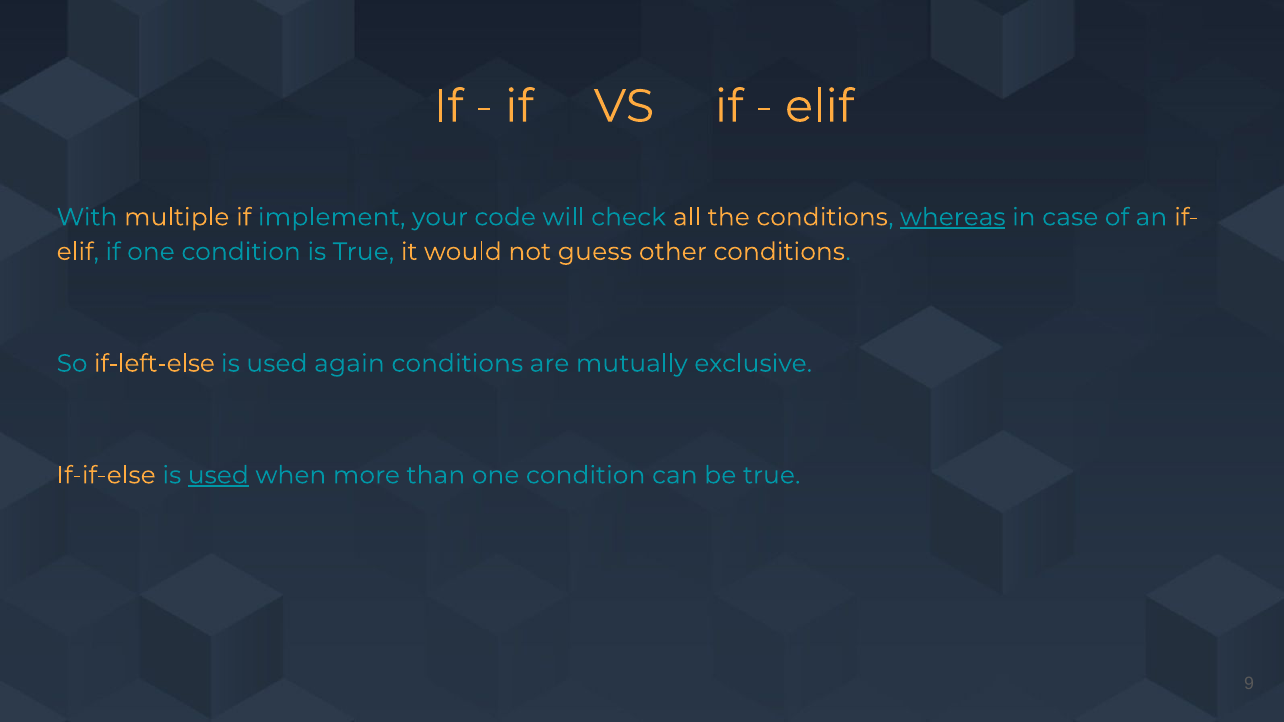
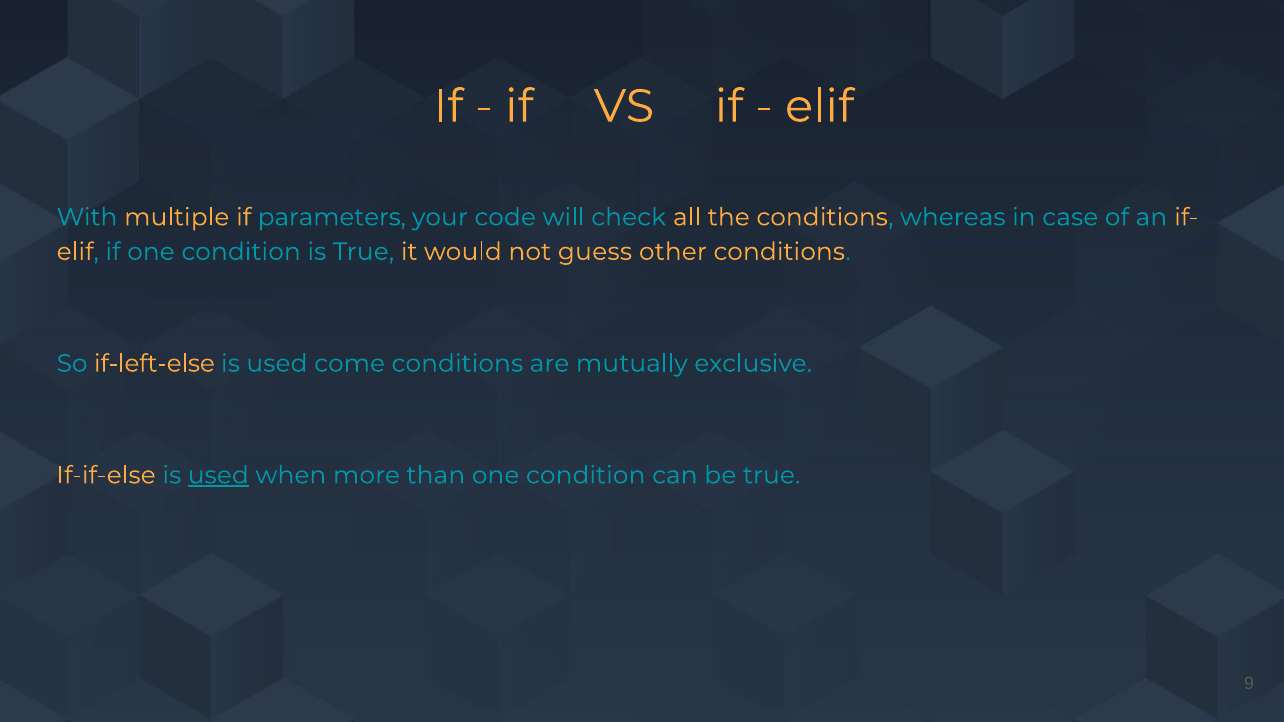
implement: implement -> parameters
whereas underline: present -> none
again: again -> come
